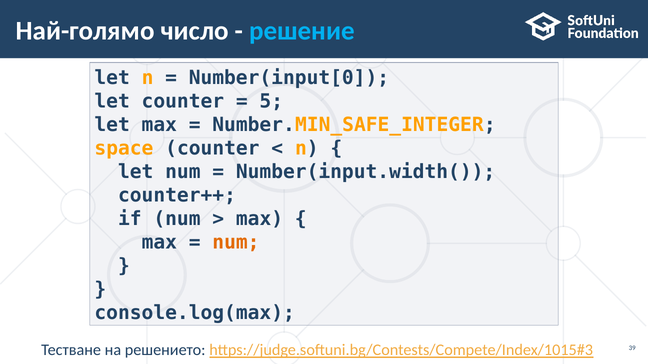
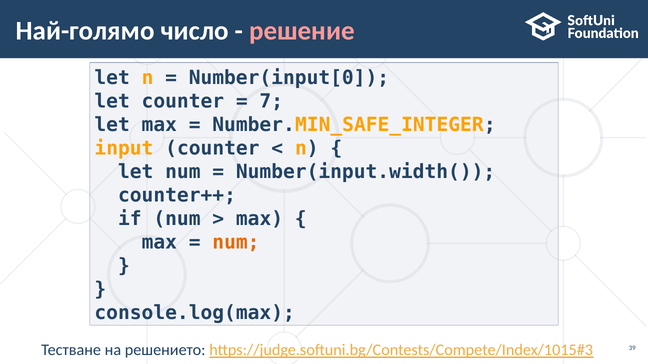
решение colour: light blue -> pink
5: 5 -> 7
space: space -> input
